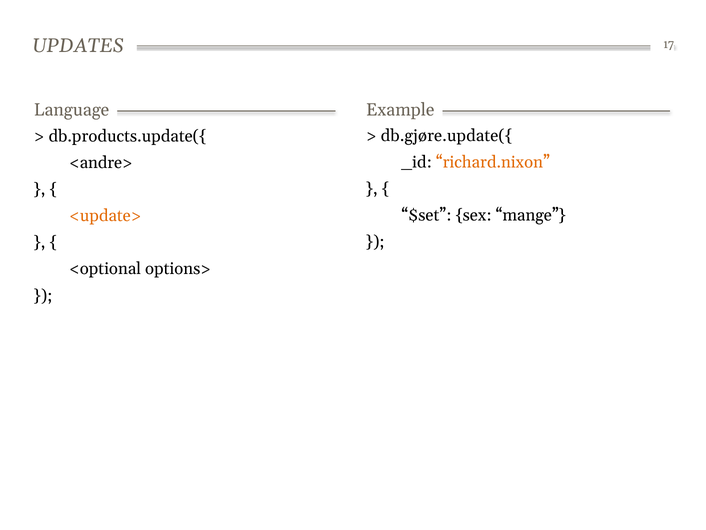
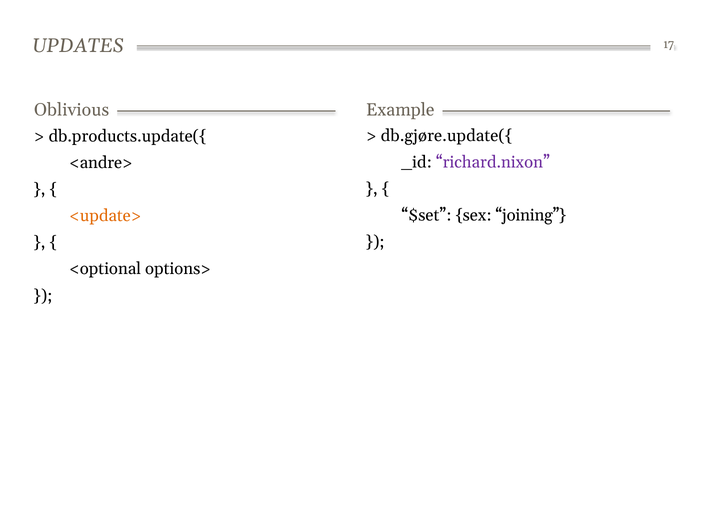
Language: Language -> Oblivious
richard.nixon colour: orange -> purple
mange: mange -> joining
